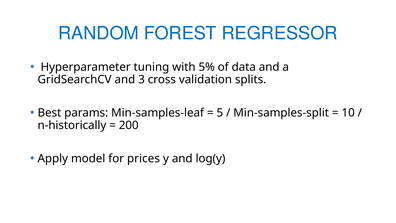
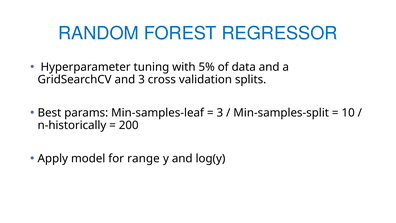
5 at (220, 113): 5 -> 3
prices: prices -> range
